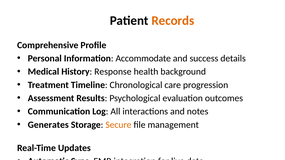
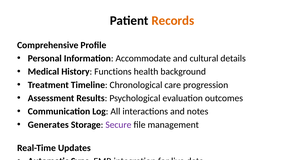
success: success -> cultural
Response: Response -> Functions
Secure colour: orange -> purple
